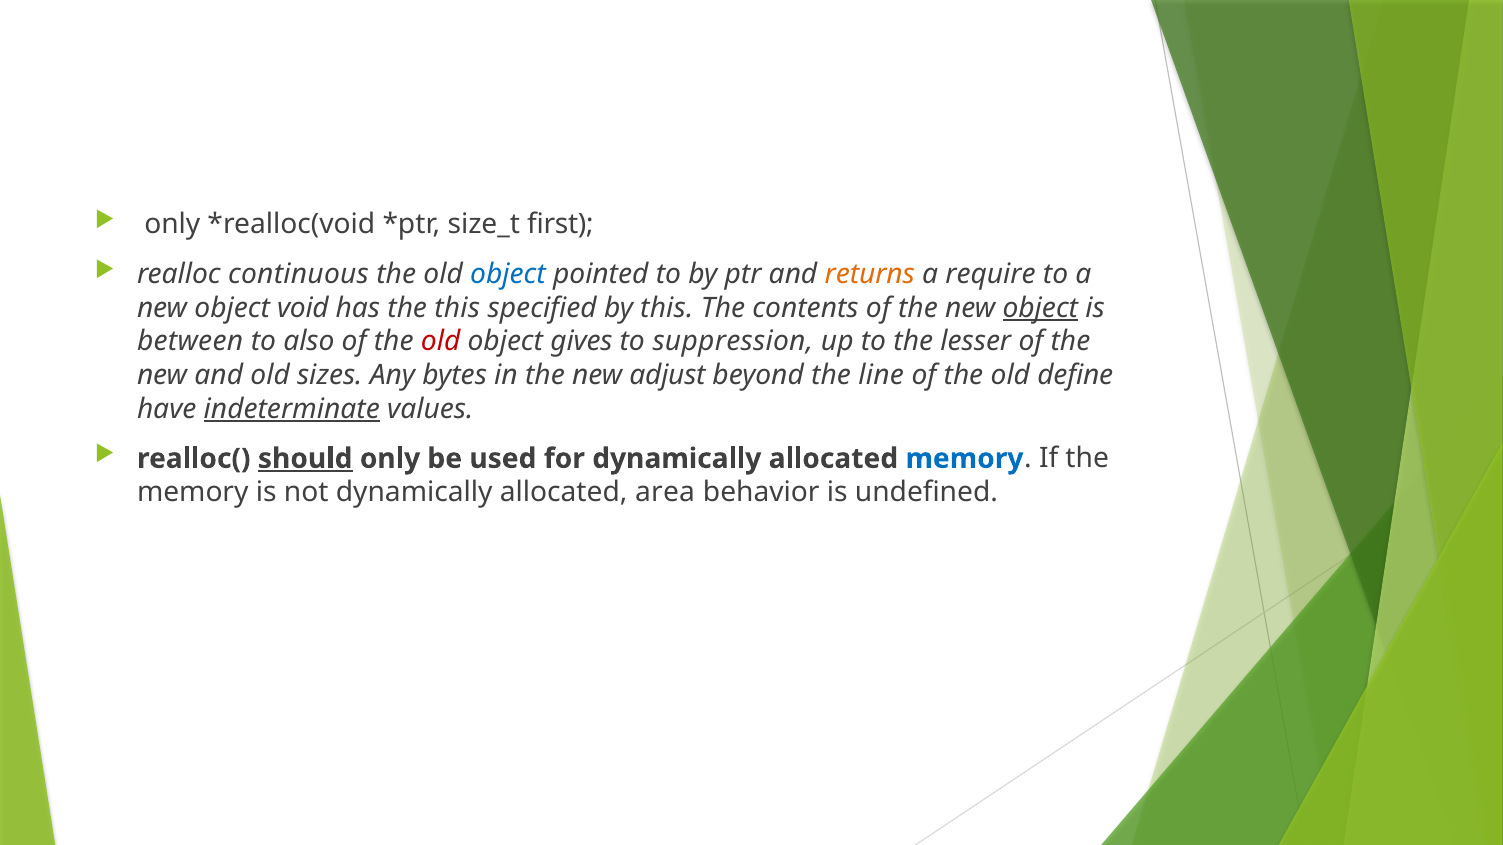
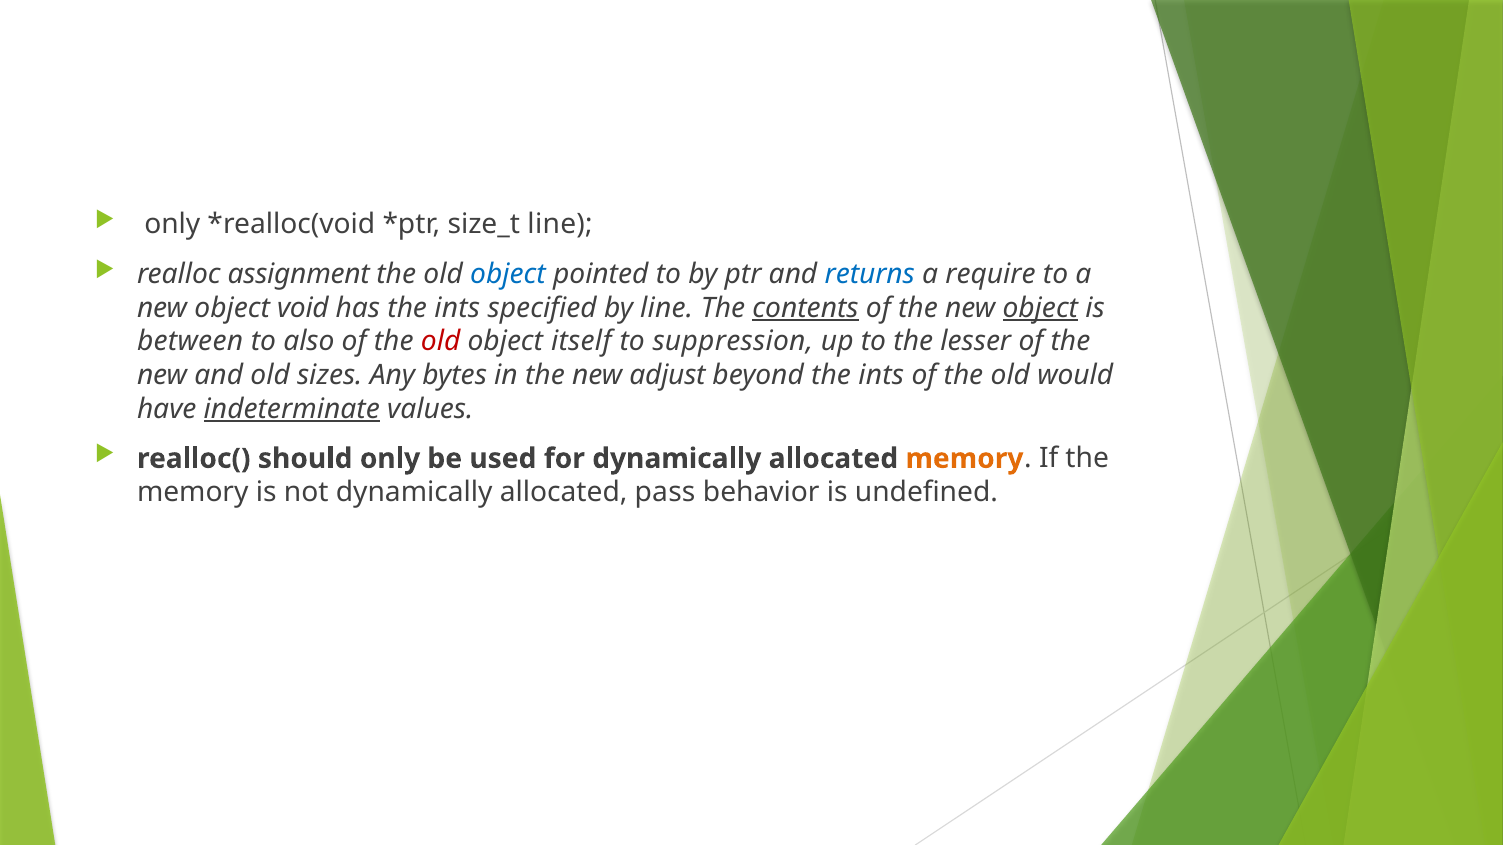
size_t first: first -> line
continuous: continuous -> assignment
returns colour: orange -> blue
has the this: this -> ints
by this: this -> line
contents underline: none -> present
gives: gives -> itself
beyond the line: line -> ints
define: define -> would
should underline: present -> none
memory at (964, 459) colour: blue -> orange
area: area -> pass
